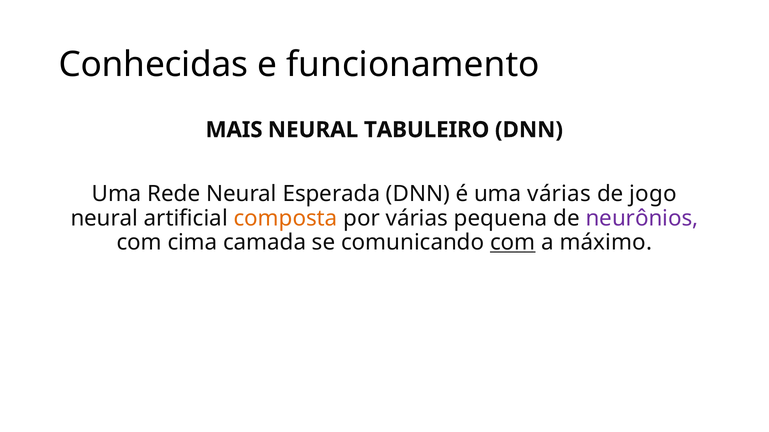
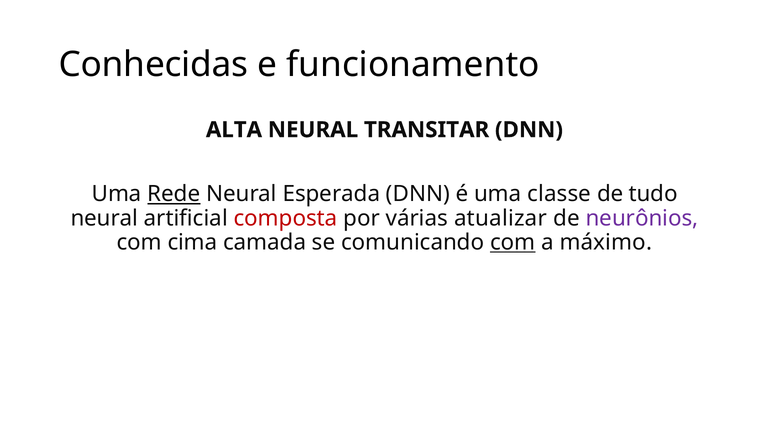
MAIS: MAIS -> ALTA
TABULEIRO: TABULEIRO -> TRANSITAR
Rede underline: none -> present
uma várias: várias -> classe
jogo: jogo -> tudo
composta colour: orange -> red
pequena: pequena -> atualizar
